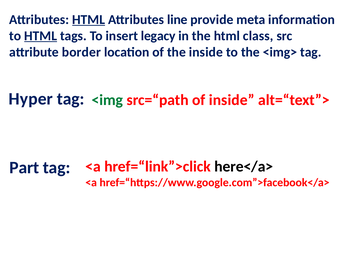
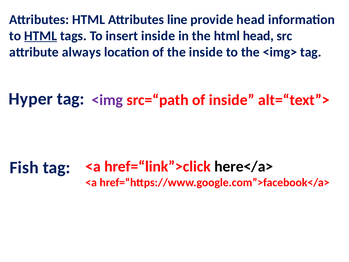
HTML at (89, 20) underline: present -> none
provide meta: meta -> head
insert legacy: legacy -> inside
html class: class -> head
border: border -> always
<img colour: green -> purple
Part: Part -> Fish
